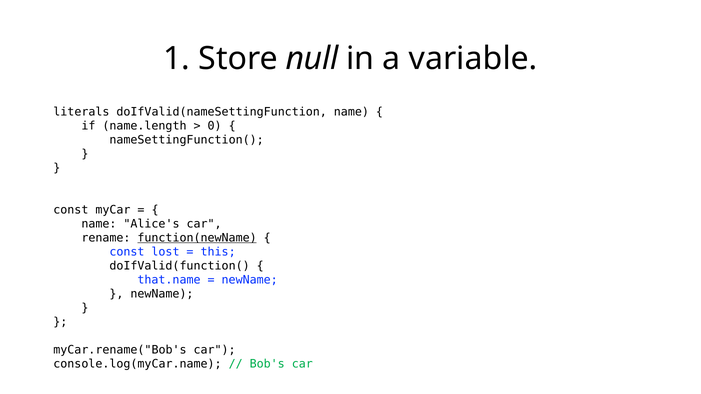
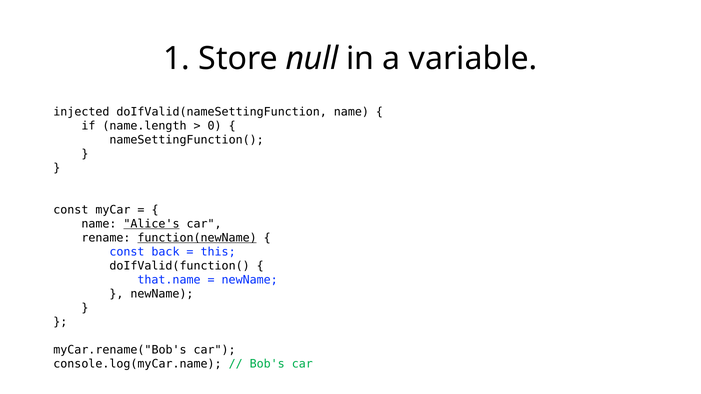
literals: literals -> injected
Alice's underline: none -> present
lost: lost -> back
